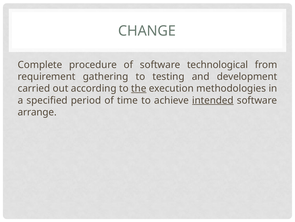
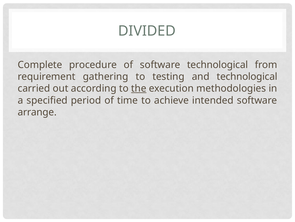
CHANGE: CHANGE -> DIVIDED
and development: development -> technological
intended underline: present -> none
